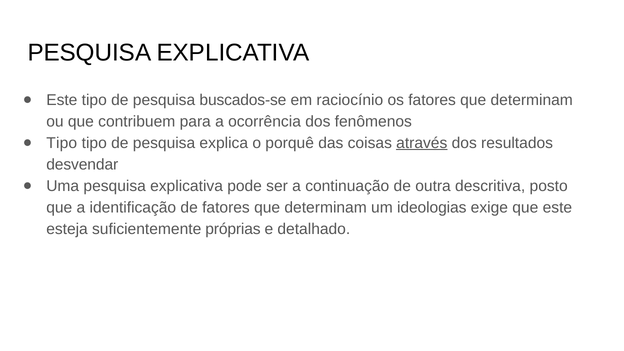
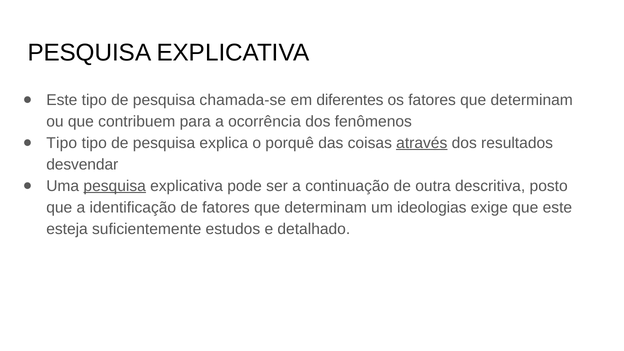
buscados-se: buscados-se -> chamada-se
raciocínio: raciocínio -> diferentes
pesquisa at (115, 186) underline: none -> present
próprias: próprias -> estudos
